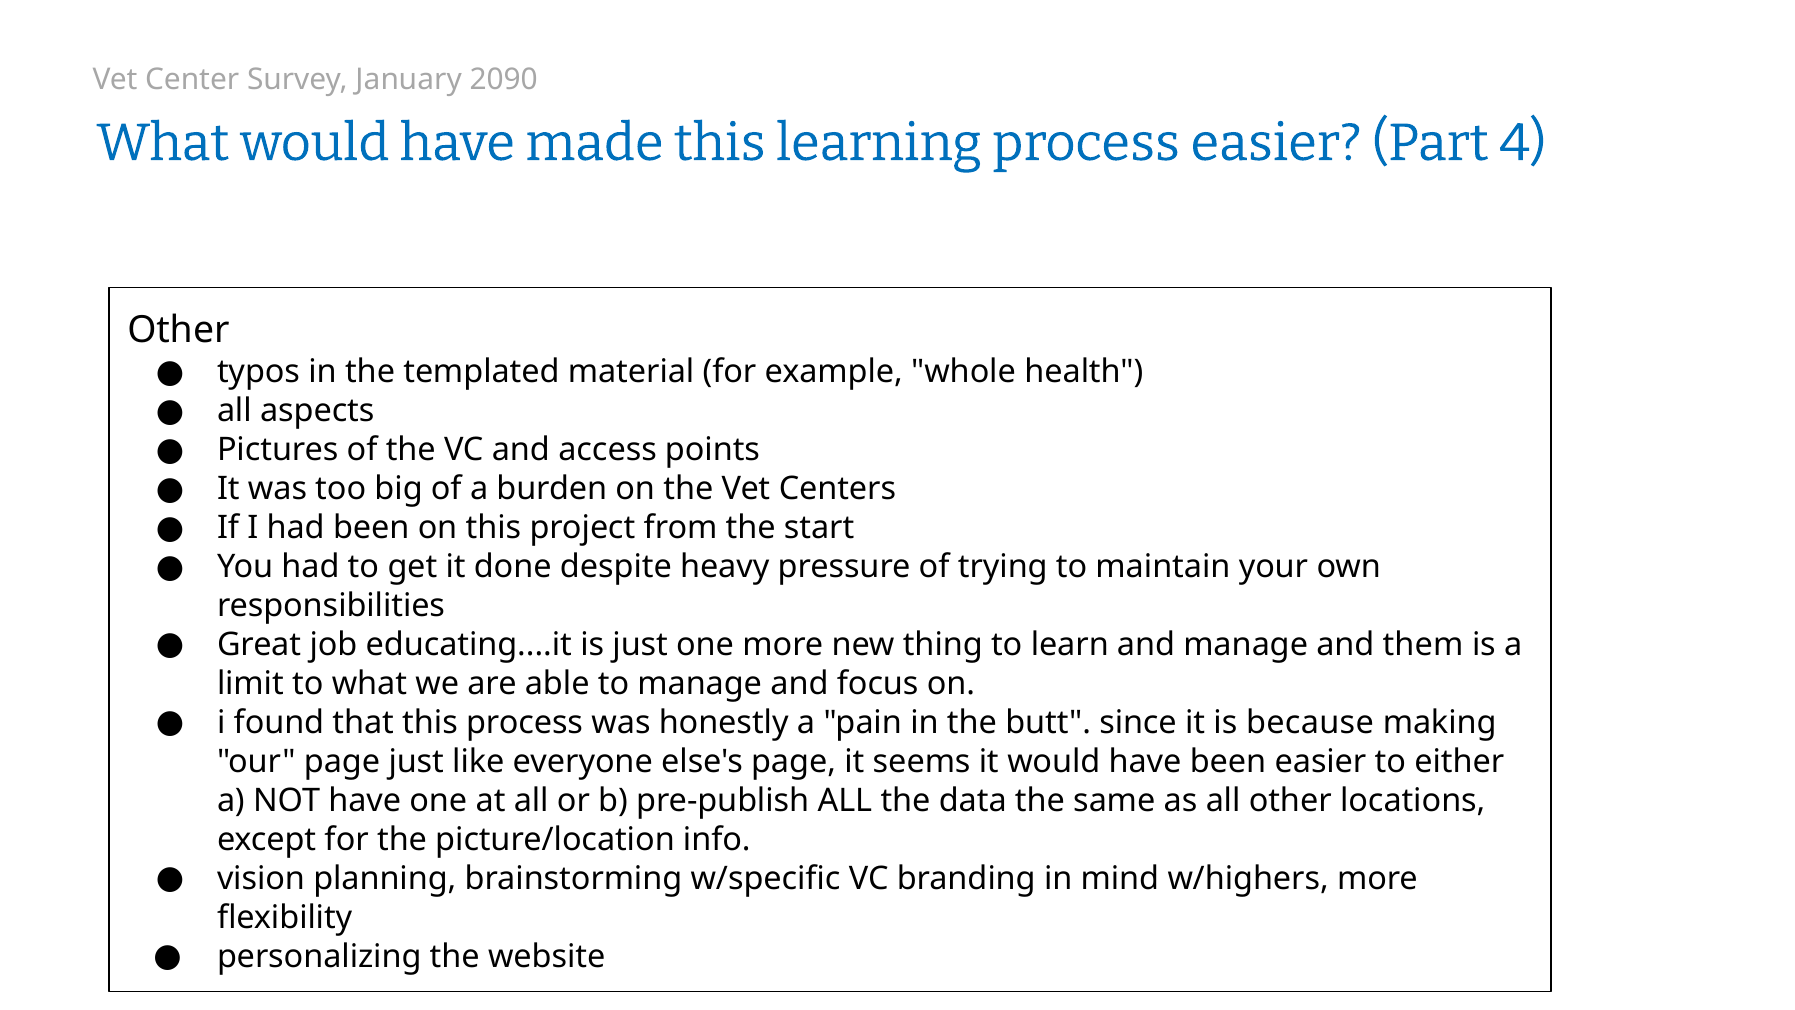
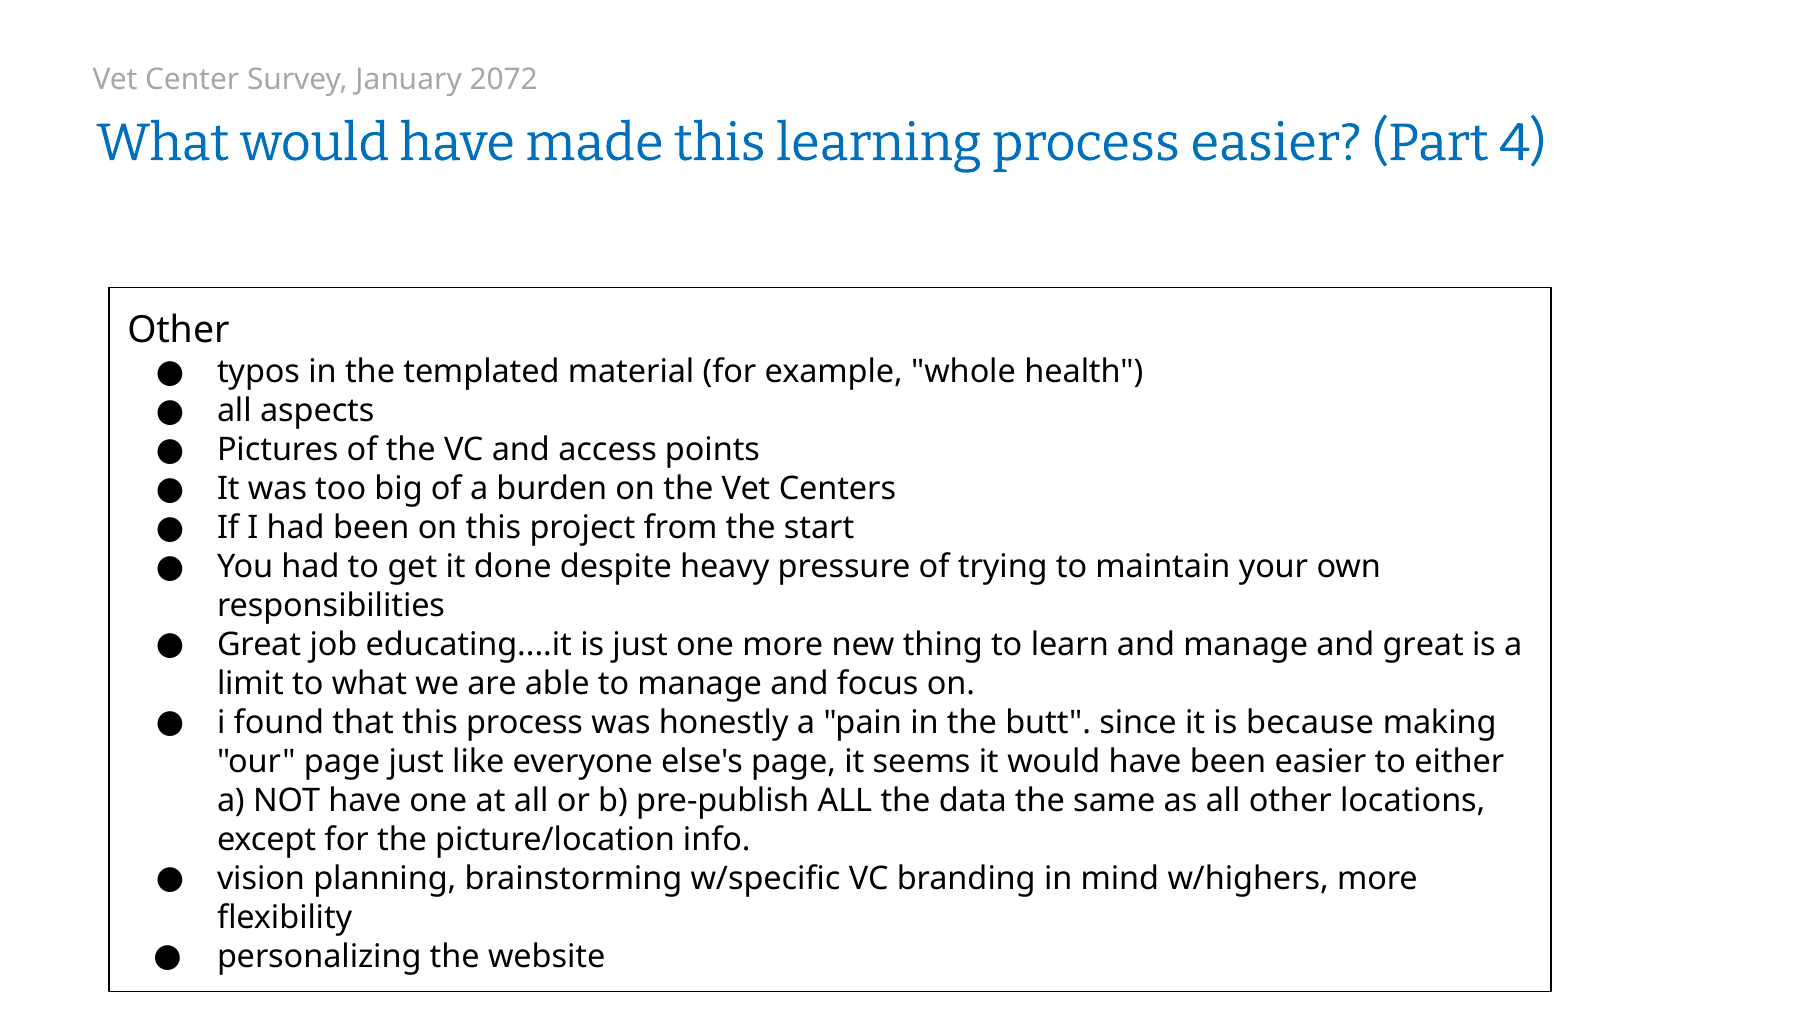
2090: 2090 -> 2072
and them: them -> great
